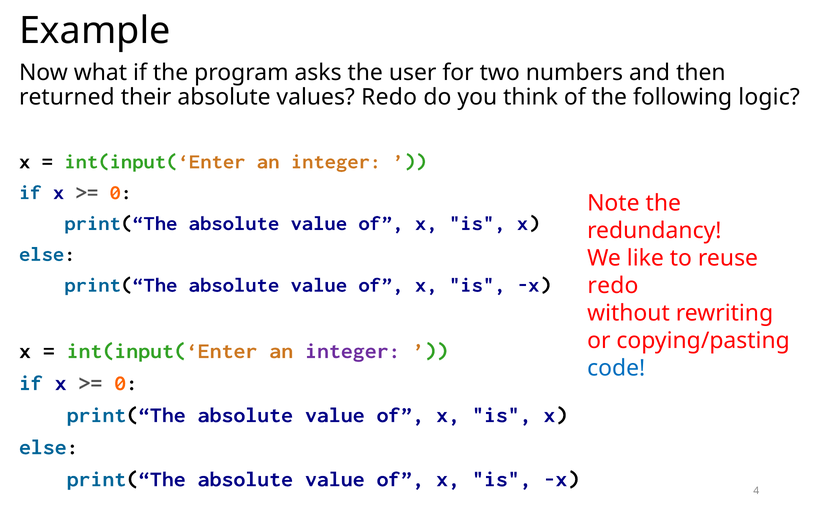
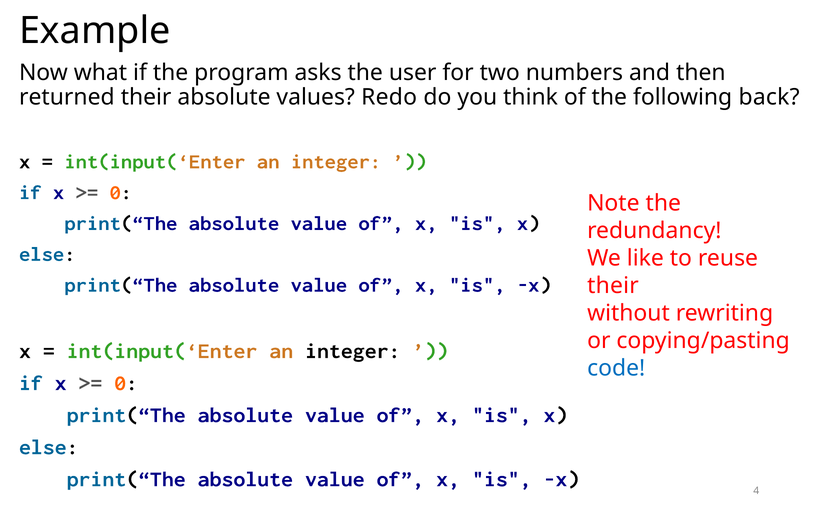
logic: logic -> back
redo at (613, 286): redo -> their
integer at (353, 351) colour: purple -> black
